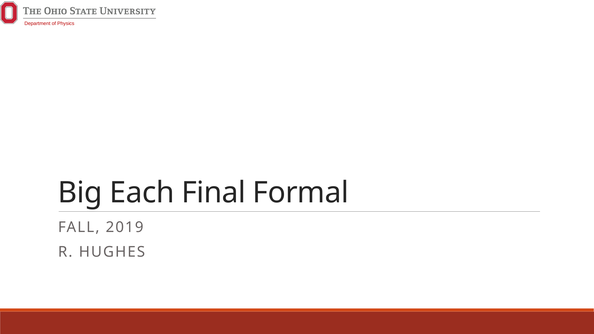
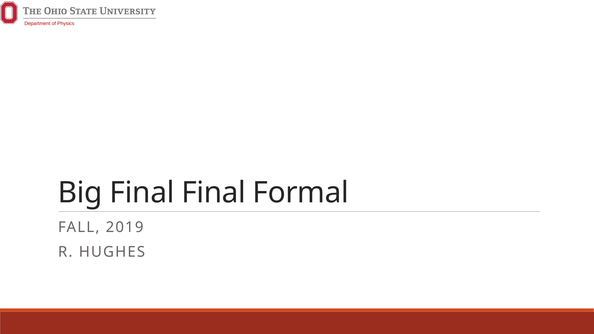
Big Each: Each -> Final
